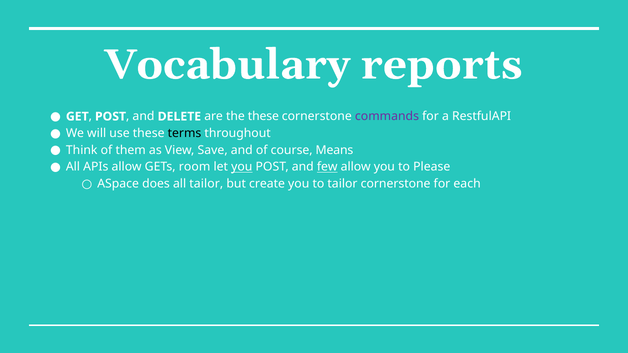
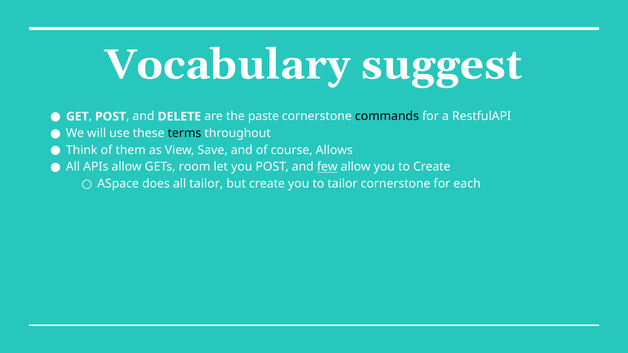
reports: reports -> suggest
the these: these -> paste
commands colour: purple -> black
Means: Means -> Allows
you at (242, 167) underline: present -> none
to Please: Please -> Create
